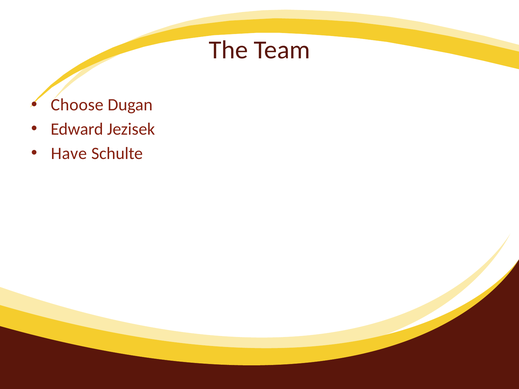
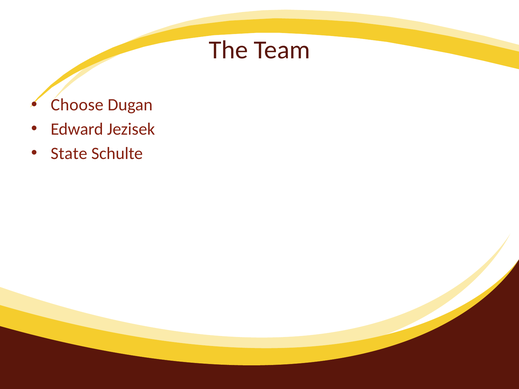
Have: Have -> State
